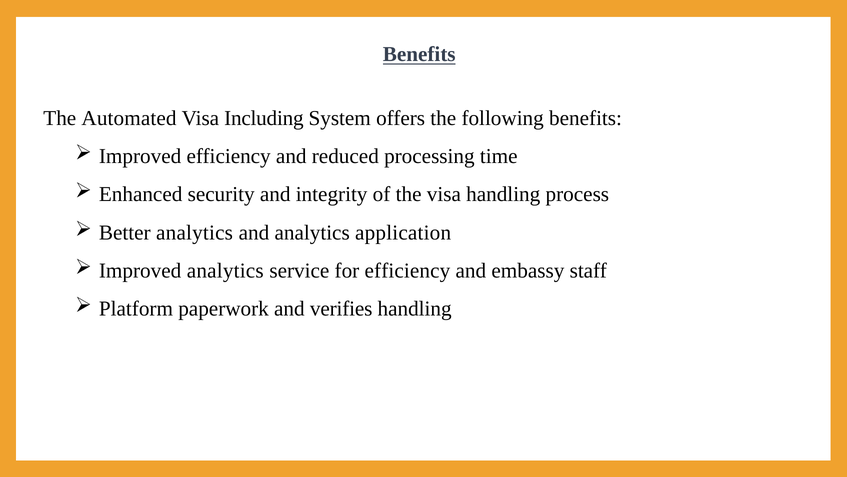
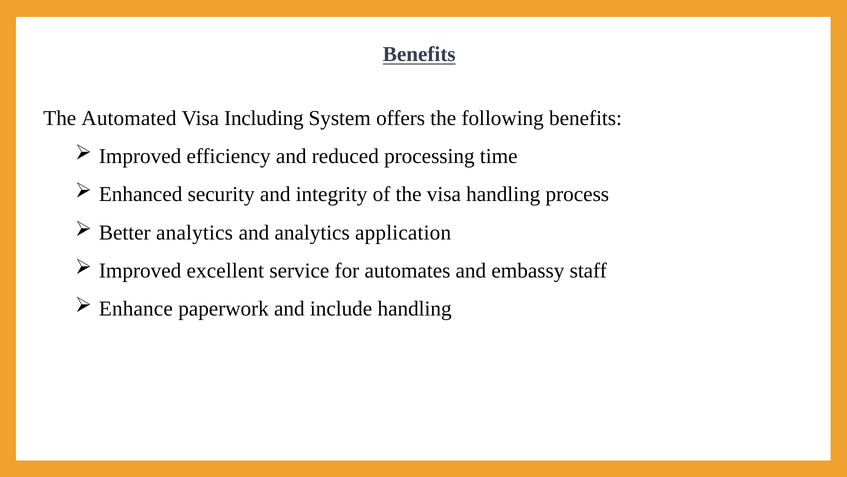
Improved analytics: analytics -> excellent
for efficiency: efficiency -> automates
Platform: Platform -> Enhance
verifies: verifies -> include
